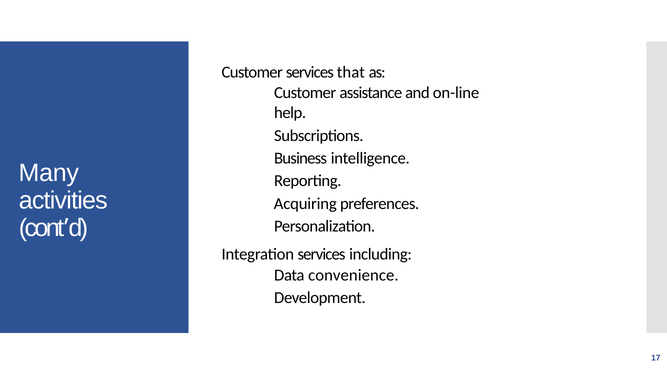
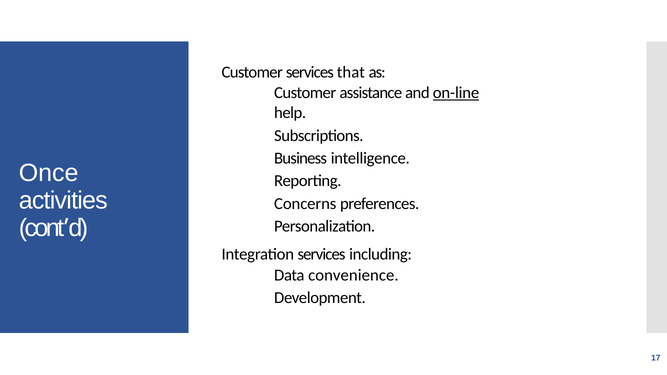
on-line underline: none -> present
Many: Many -> Once
Acquiring: Acquiring -> Concerns
